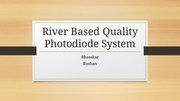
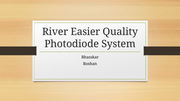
Based: Based -> Easier
